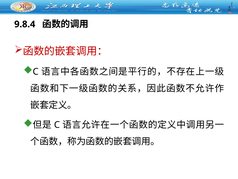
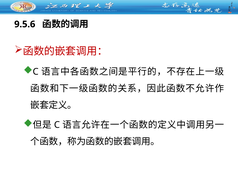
9.8.4: 9.8.4 -> 9.5.6
